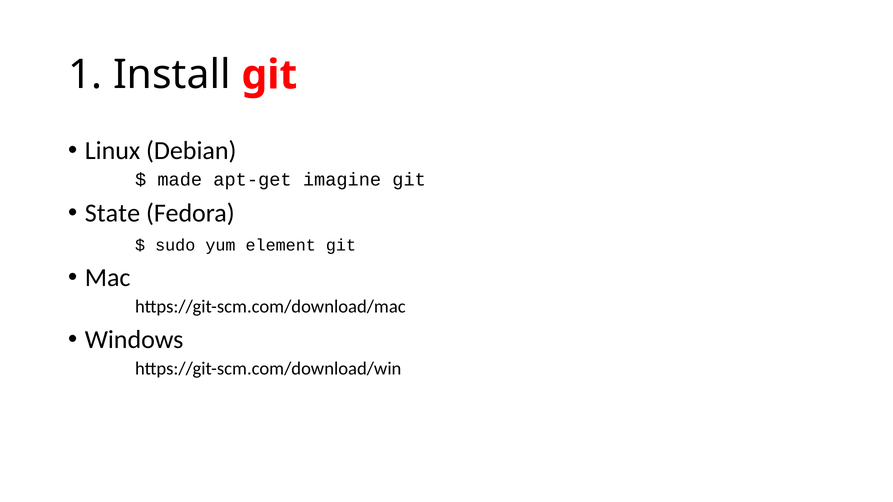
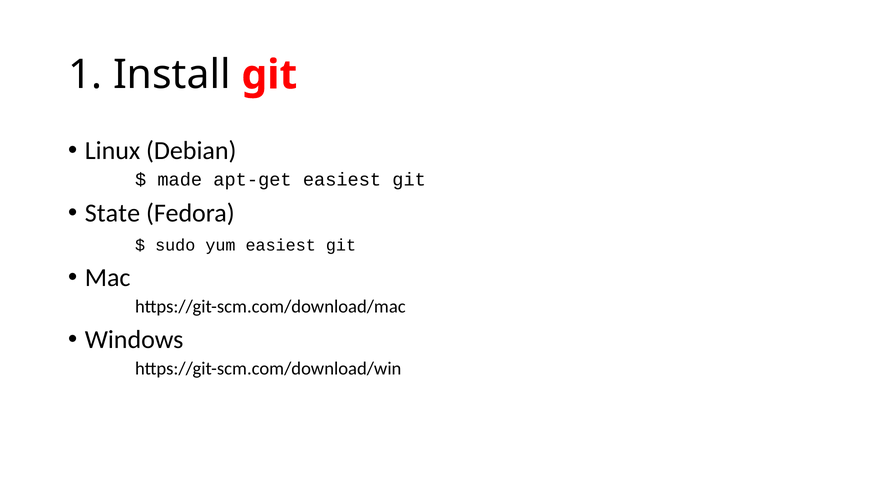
apt-get imagine: imagine -> easiest
yum element: element -> easiest
